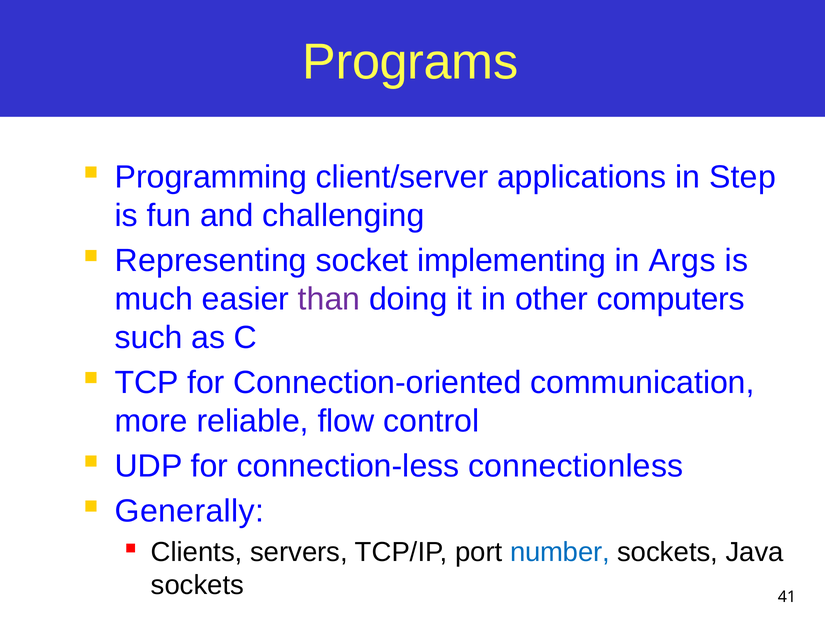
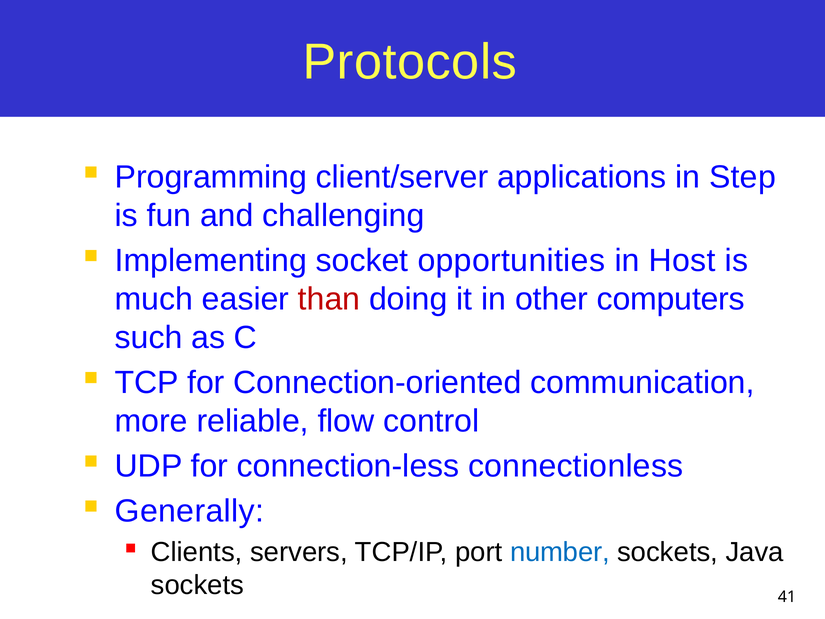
Programs: Programs -> Protocols
Representing: Representing -> Implementing
implementing: implementing -> opportunities
Args: Args -> Host
than colour: purple -> red
